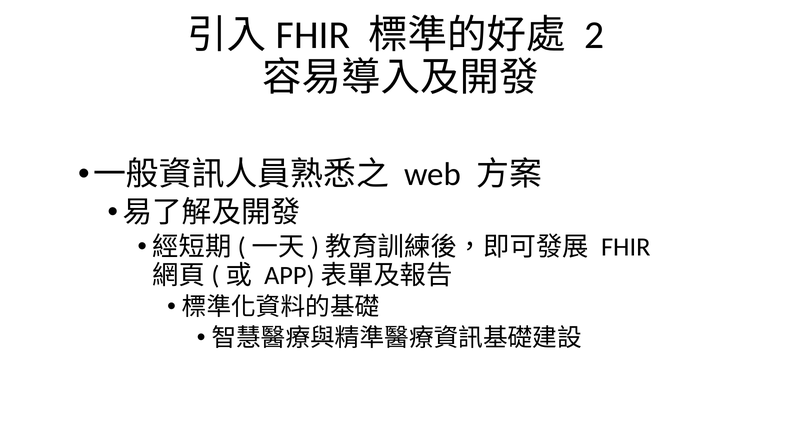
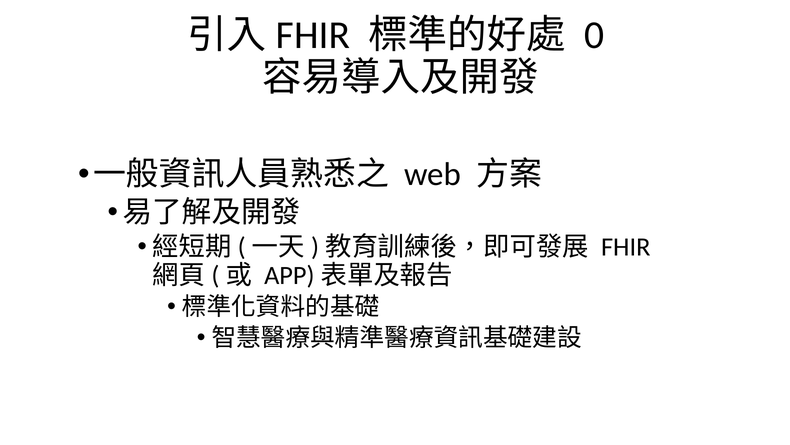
2: 2 -> 0
